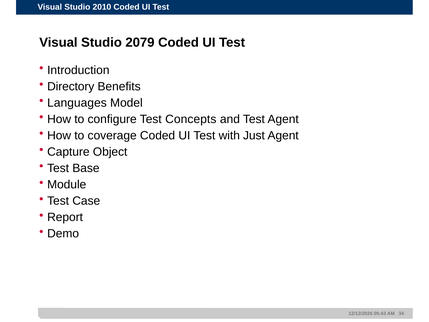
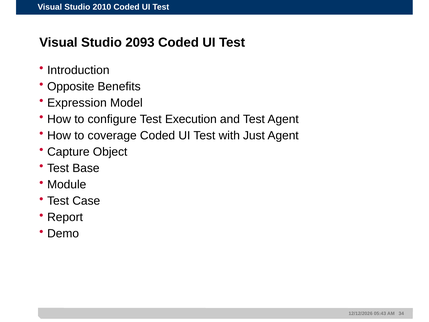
2079: 2079 -> 2093
Directory: Directory -> Opposite
Languages: Languages -> Expression
Concepts: Concepts -> Execution
